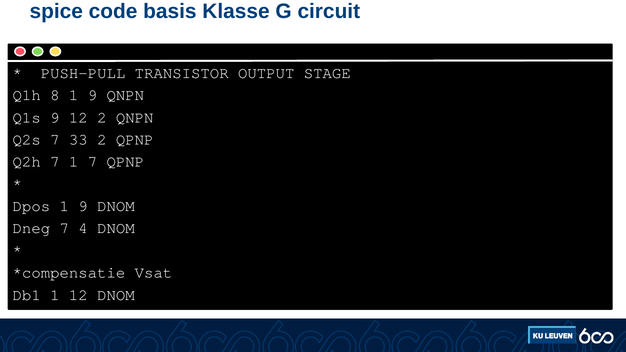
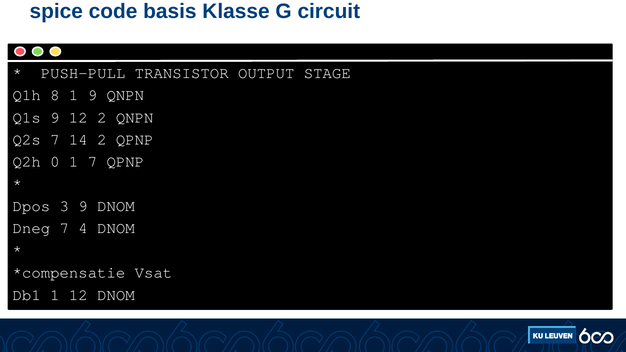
33: 33 -> 14
Q2h 7: 7 -> 0
Dpos 1: 1 -> 3
